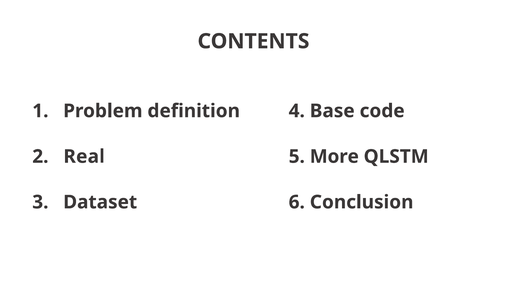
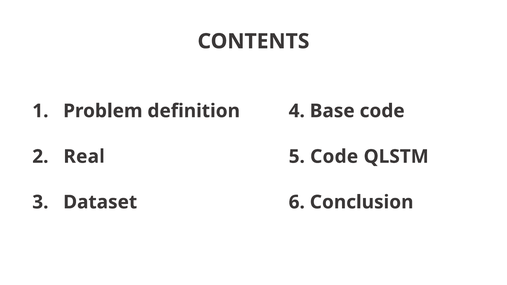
5 More: More -> Code
